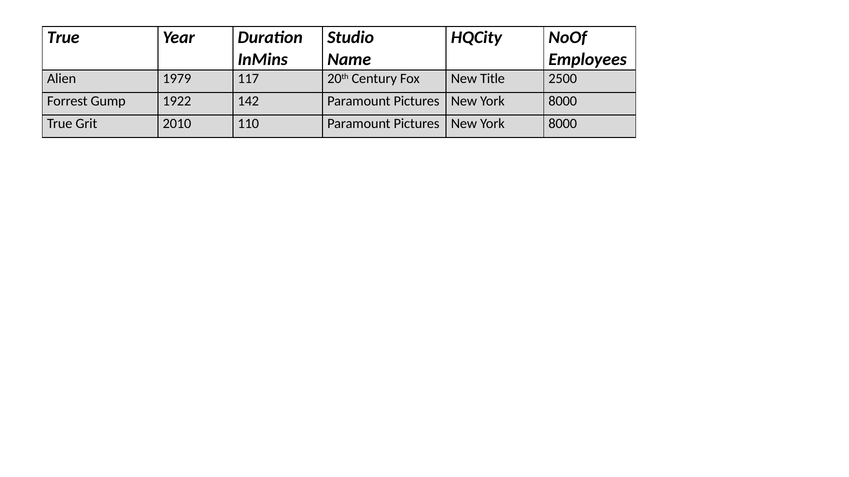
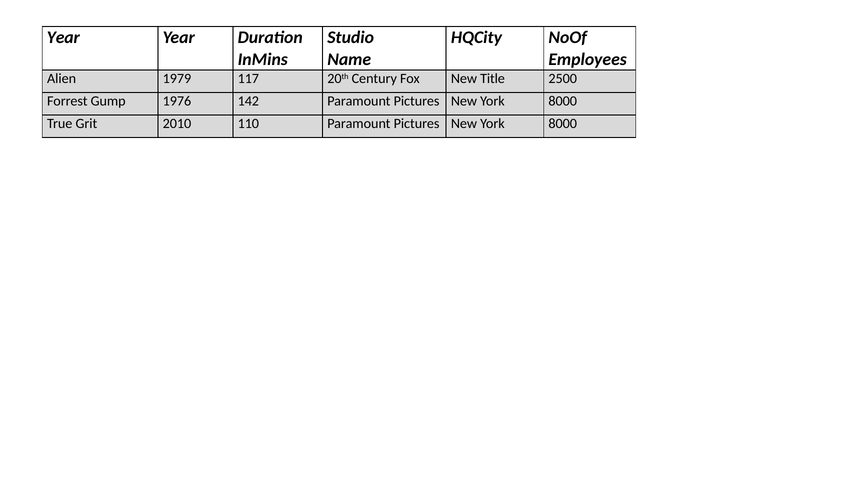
True at (63, 38): True -> Year
1922: 1922 -> 1976
